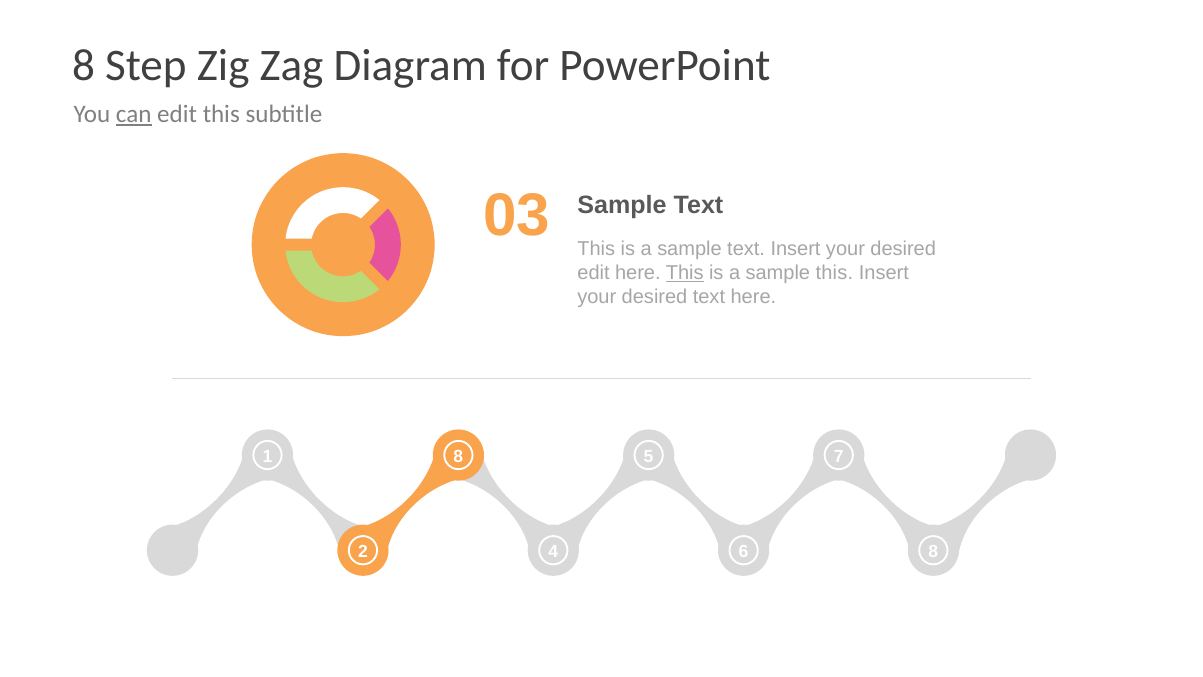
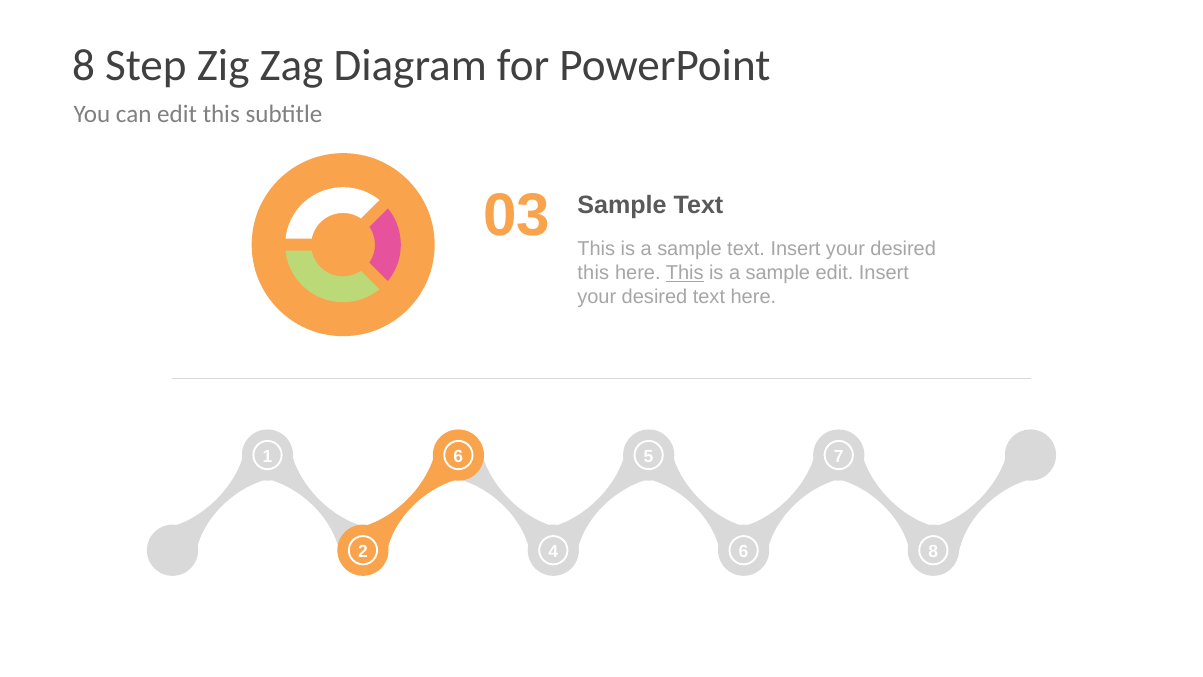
can underline: present -> none
edit at (593, 273): edit -> this
sample this: this -> edit
1 8: 8 -> 6
